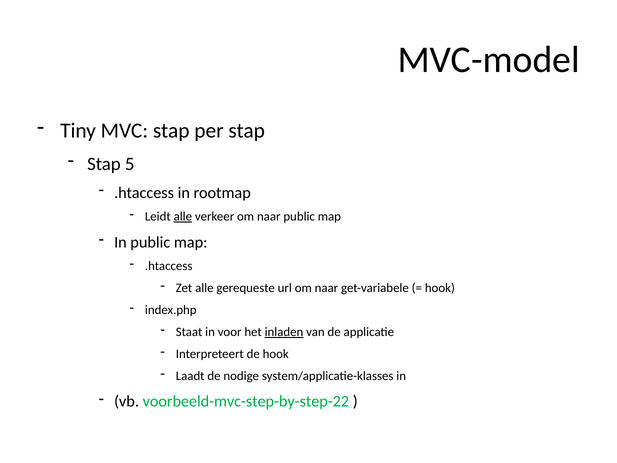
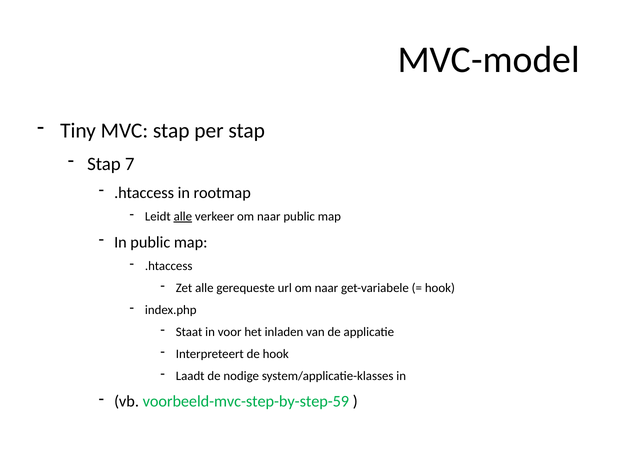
5: 5 -> 7
inladen underline: present -> none
voorbeeld-mvc-step-by-step-22: voorbeeld-mvc-step-by-step-22 -> voorbeeld-mvc-step-by-step-59
